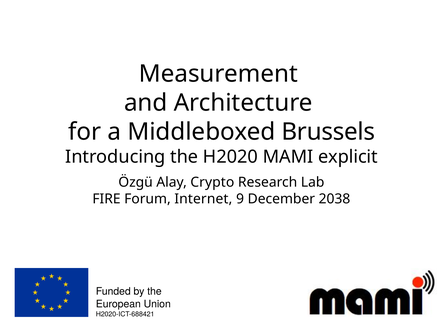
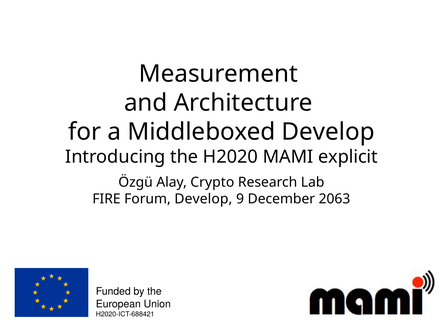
Middleboxed Brussels: Brussels -> Develop
Forum Internet: Internet -> Develop
2038: 2038 -> 2063
